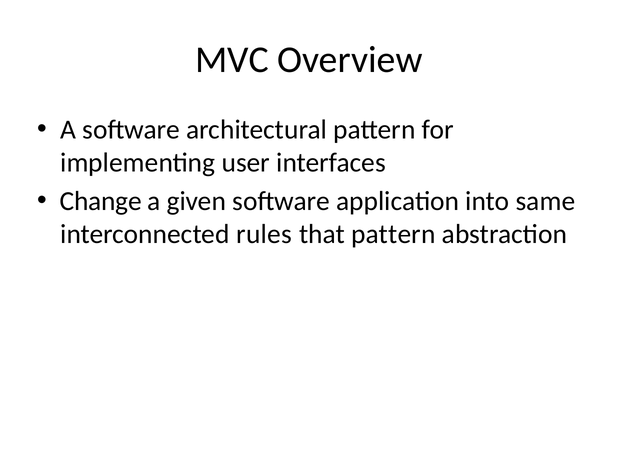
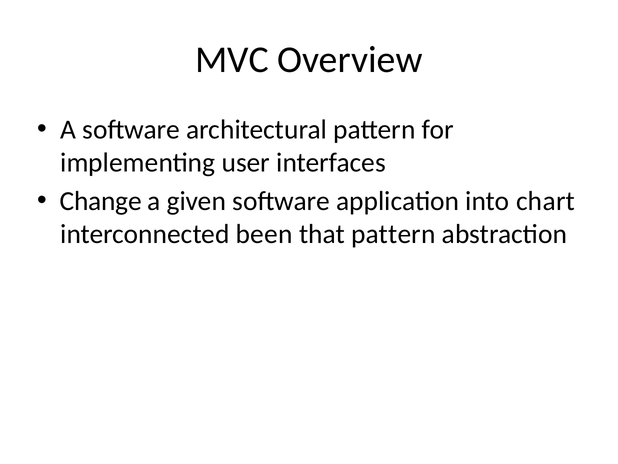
same: same -> chart
rules: rules -> been
